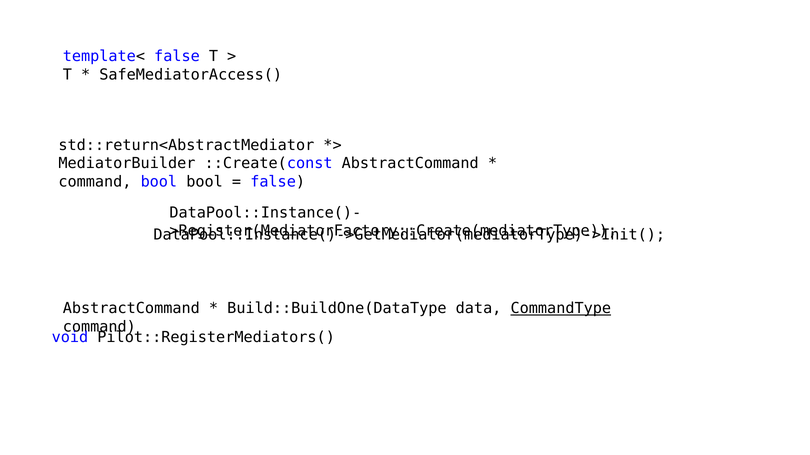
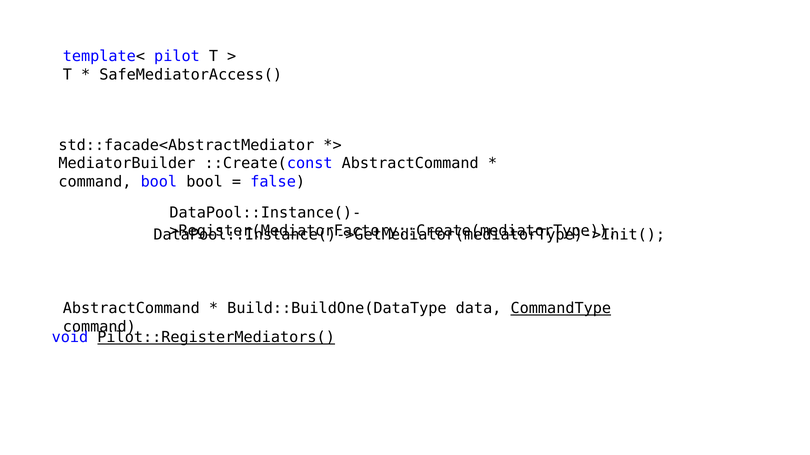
template< false: false -> pilot
std::return<AbstractMediator: std::return<AbstractMediator -> std::facade<AbstractMediator
Pilot::RegisterMediators( underline: none -> present
